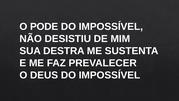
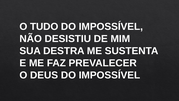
PODE: PODE -> TUDO
